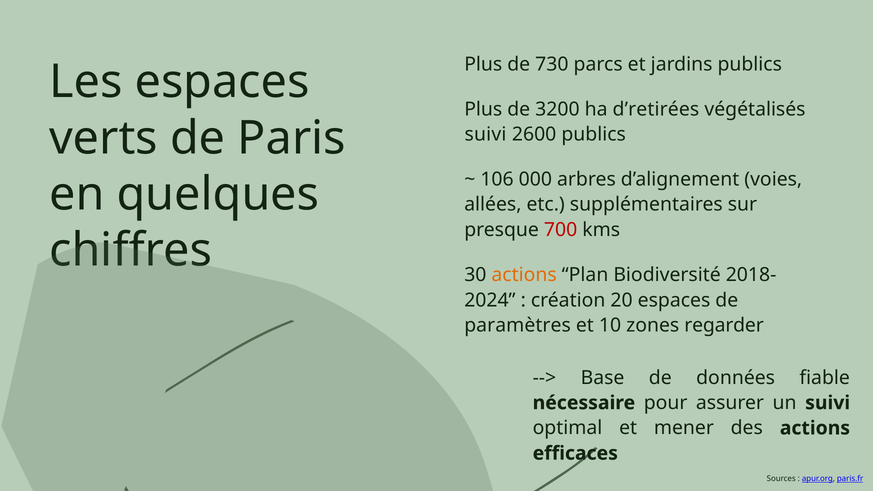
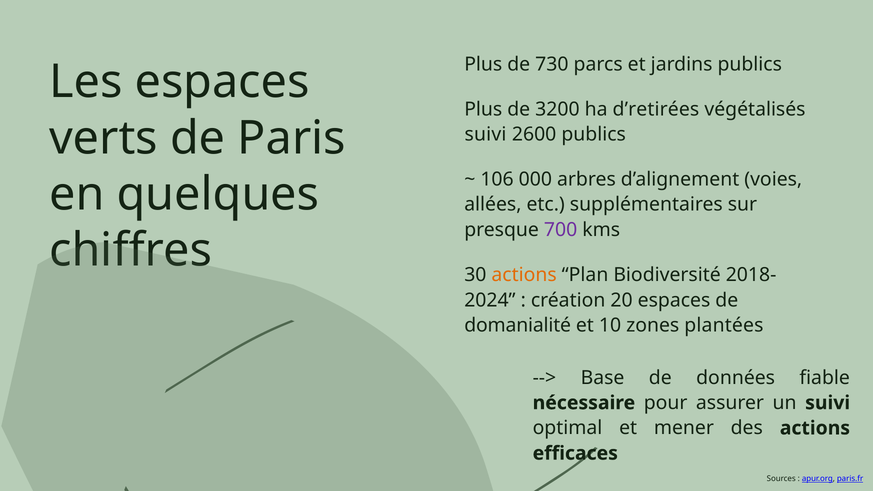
700 colour: red -> purple
paramètres: paramètres -> domanialité
regarder: regarder -> plantées
